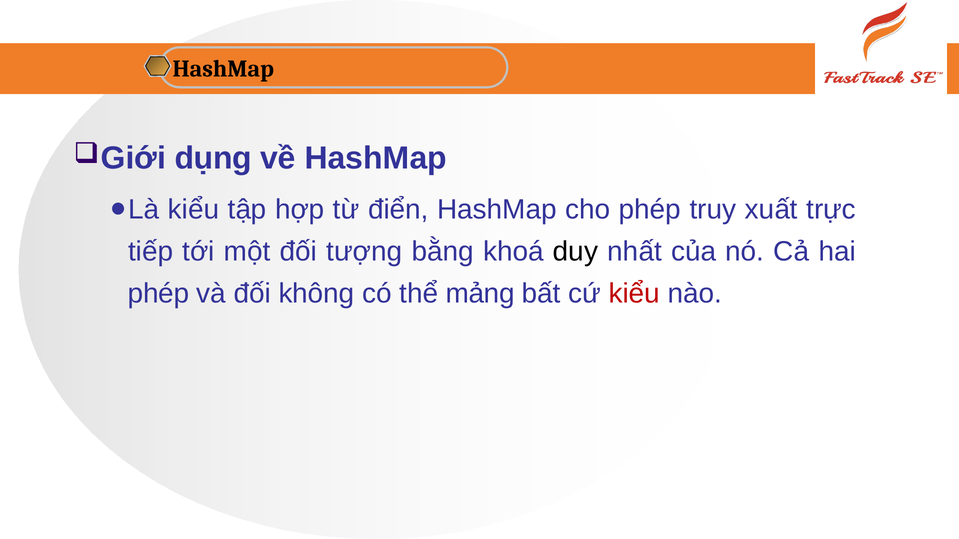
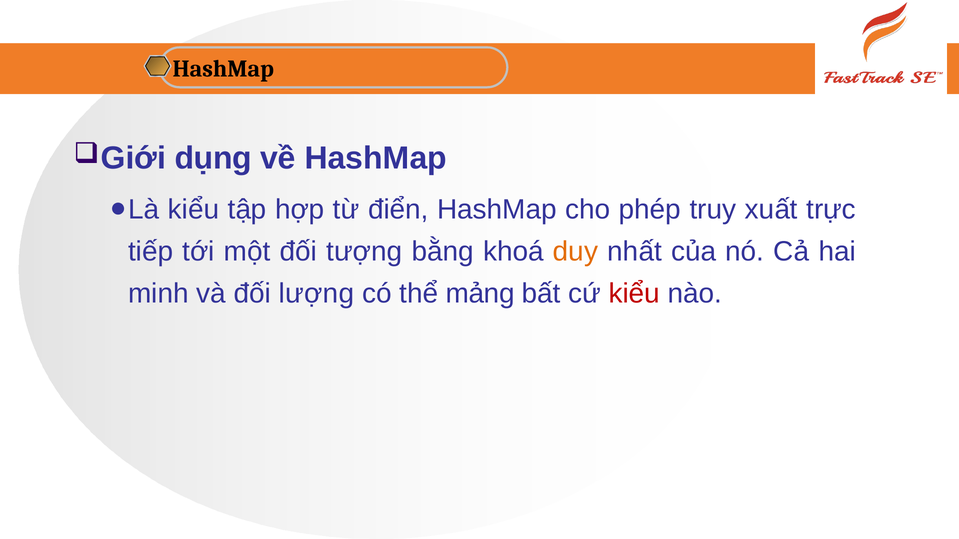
duy colour: black -> orange
phép at (159, 294): phép -> minh
không: không -> lượng
